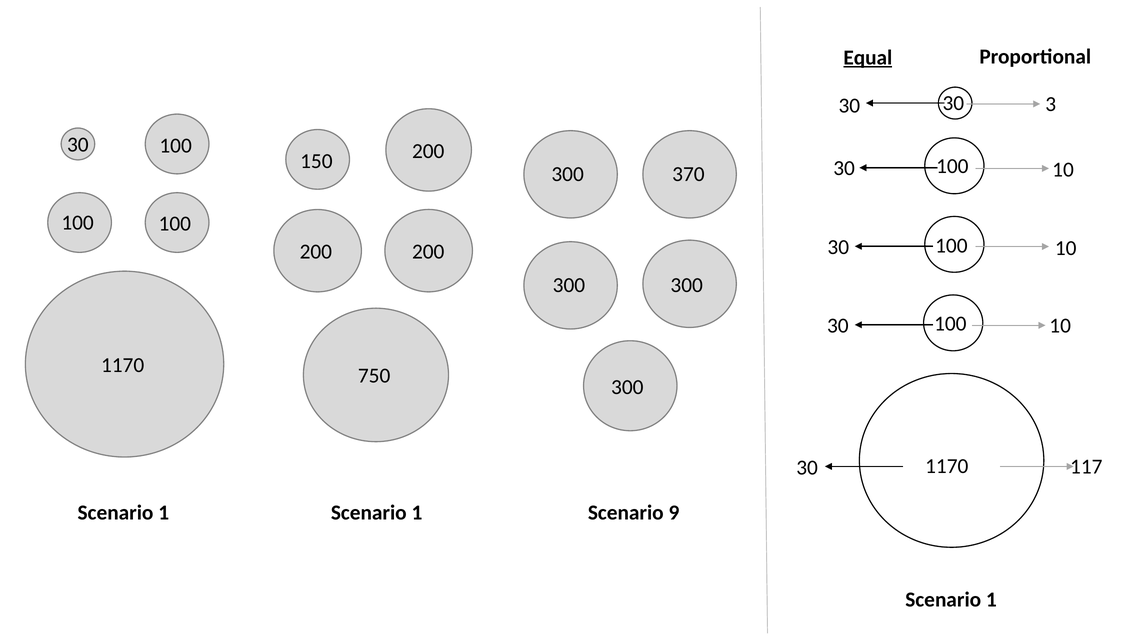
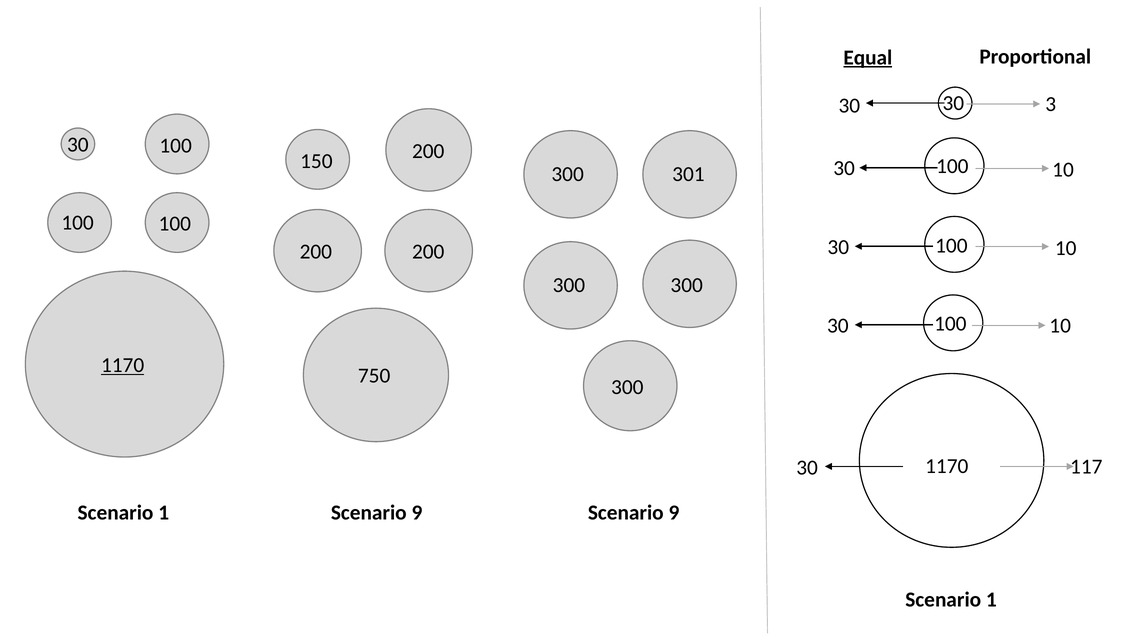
370: 370 -> 301
1170 at (123, 365) underline: none -> present
1 Scenario 1: 1 -> 9
